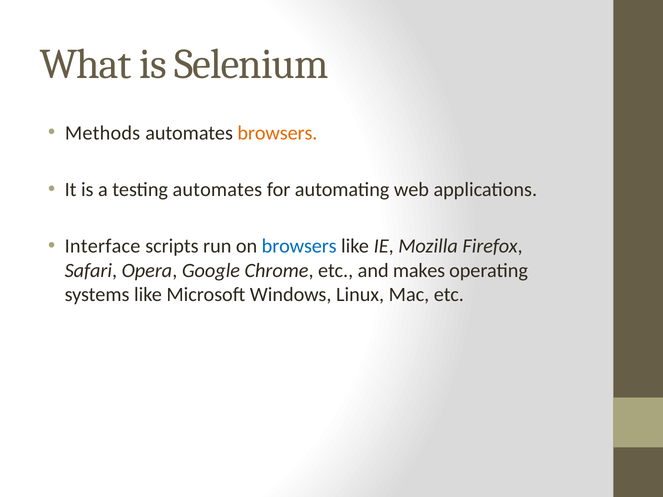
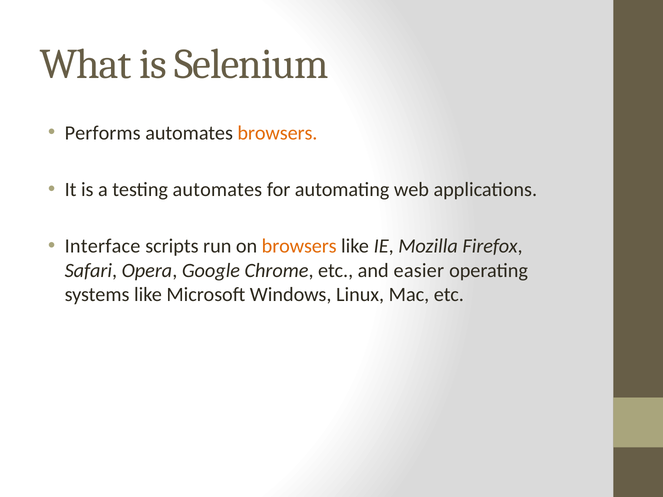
Methods: Methods -> Performs
browsers at (299, 246) colour: blue -> orange
makes: makes -> easier
